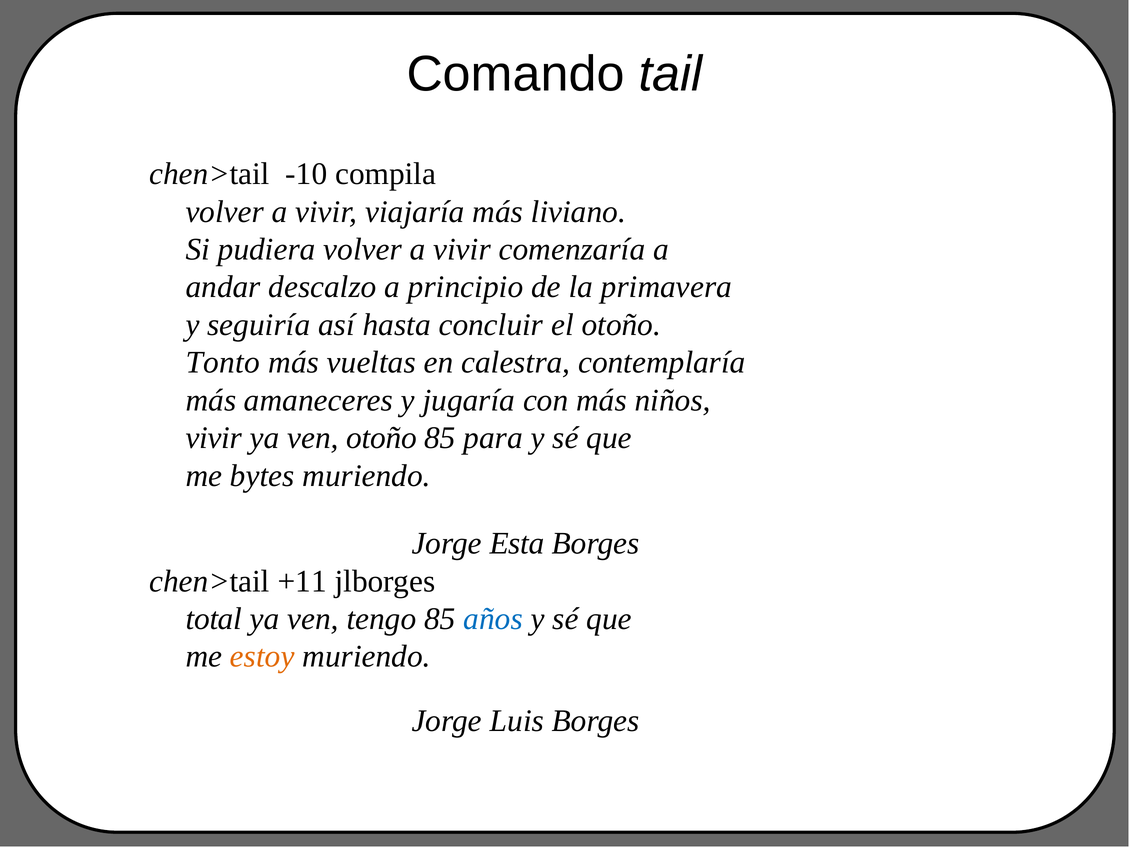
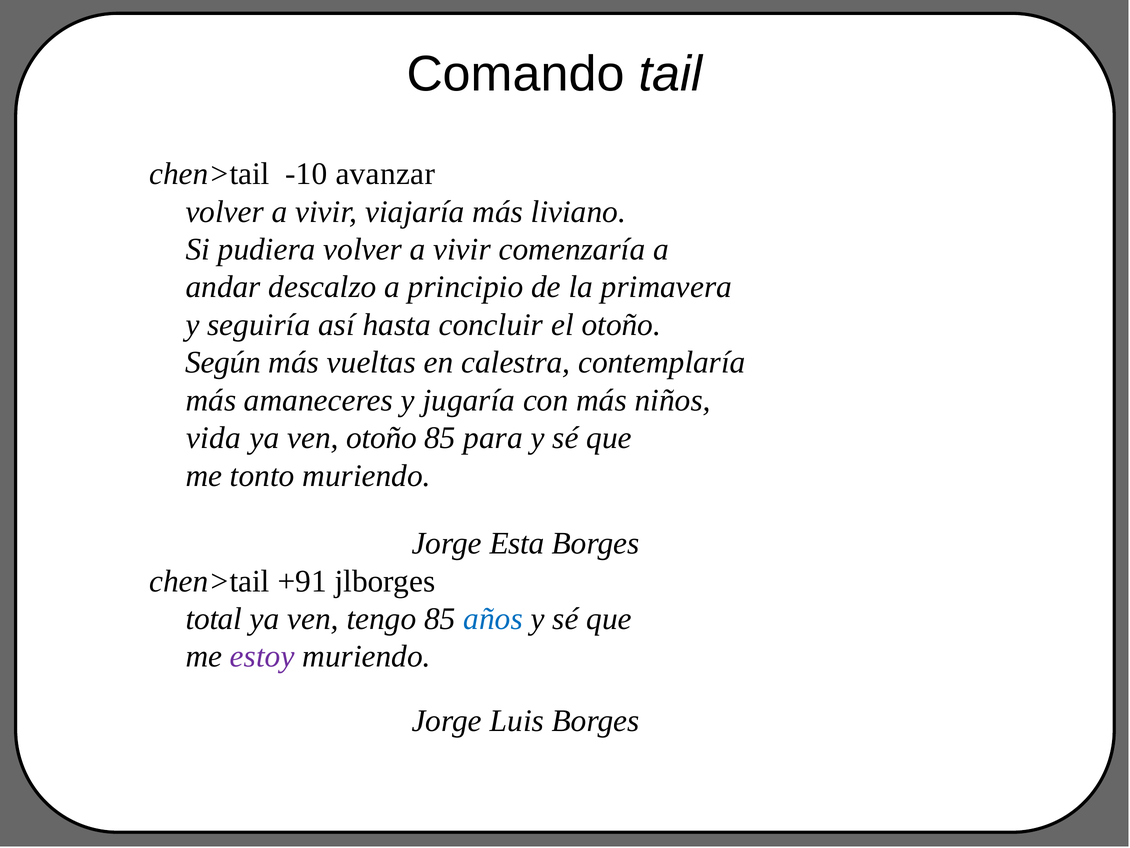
compila: compila -> avanzar
Tonto: Tonto -> Según
vivir at (214, 438): vivir -> vida
bytes: bytes -> tonto
+11: +11 -> +91
estoy colour: orange -> purple
